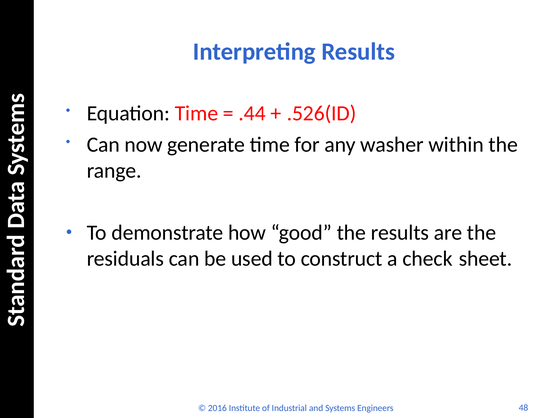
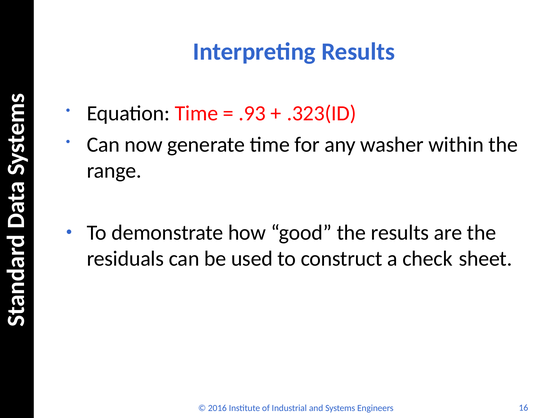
.44: .44 -> .93
.526(ID: .526(ID -> .323(ID
48: 48 -> 16
